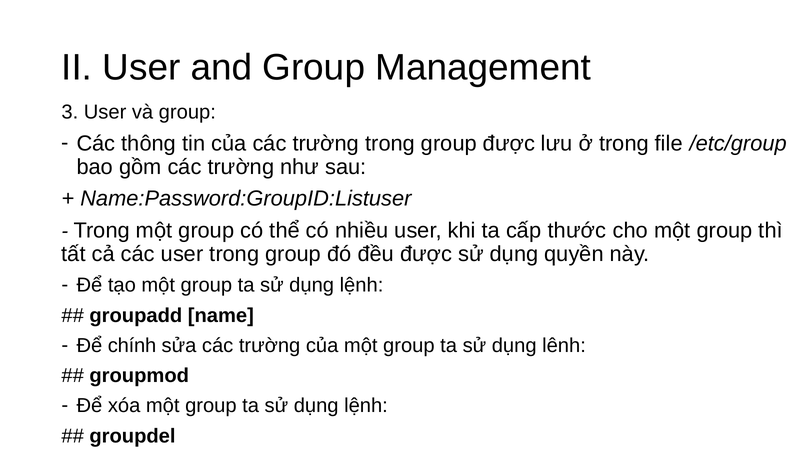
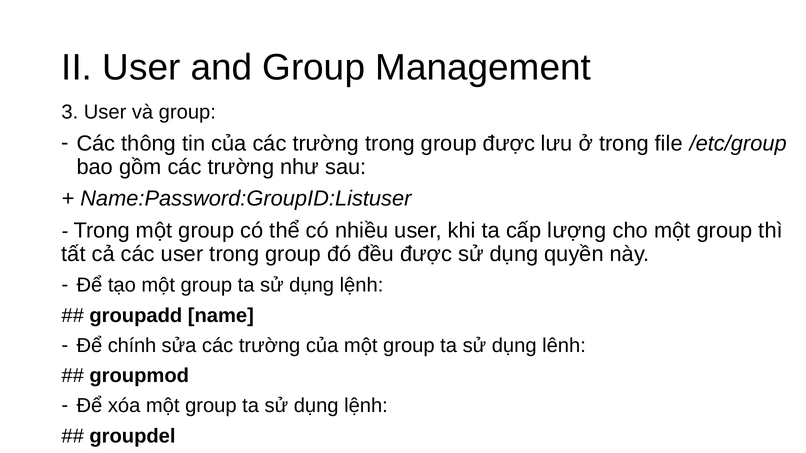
thước: thước -> lượng
